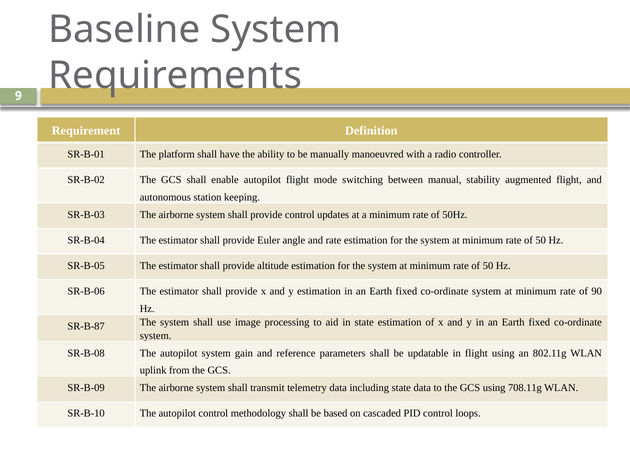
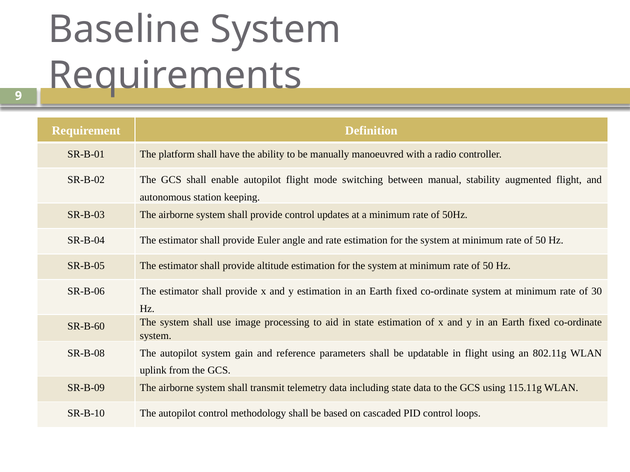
90: 90 -> 30
SR-B-87: SR-B-87 -> SR-B-60
708.11g: 708.11g -> 115.11g
